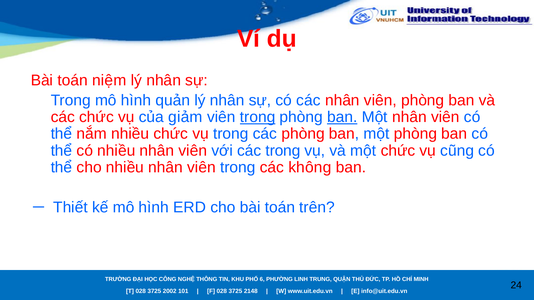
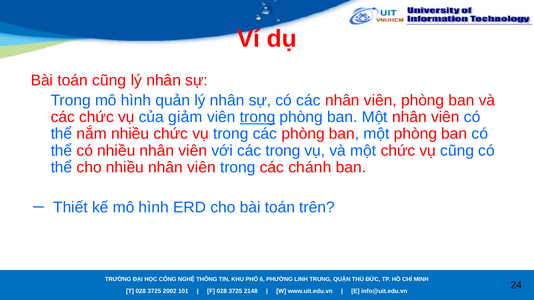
toán niệm: niệm -> cũng
ban at (342, 117) underline: present -> none
không: không -> chánh
